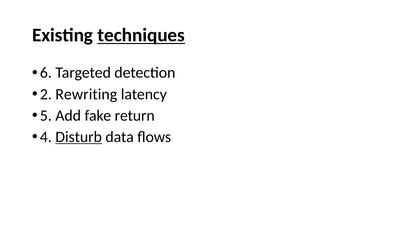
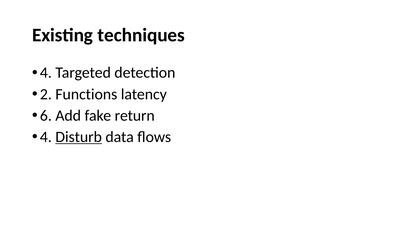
techniques underline: present -> none
6 at (46, 73): 6 -> 4
Rewriting: Rewriting -> Functions
5: 5 -> 6
